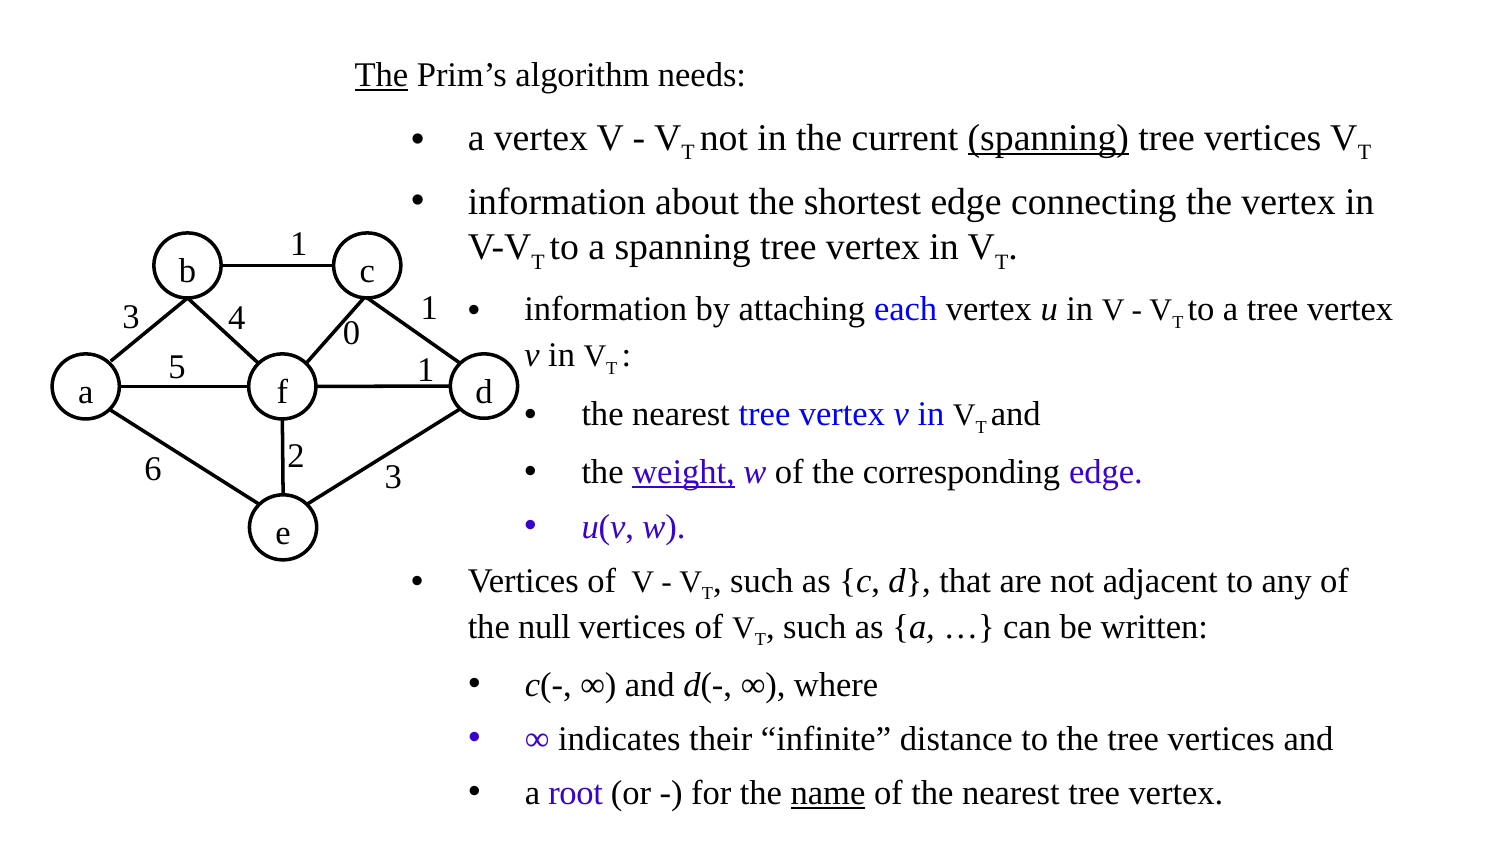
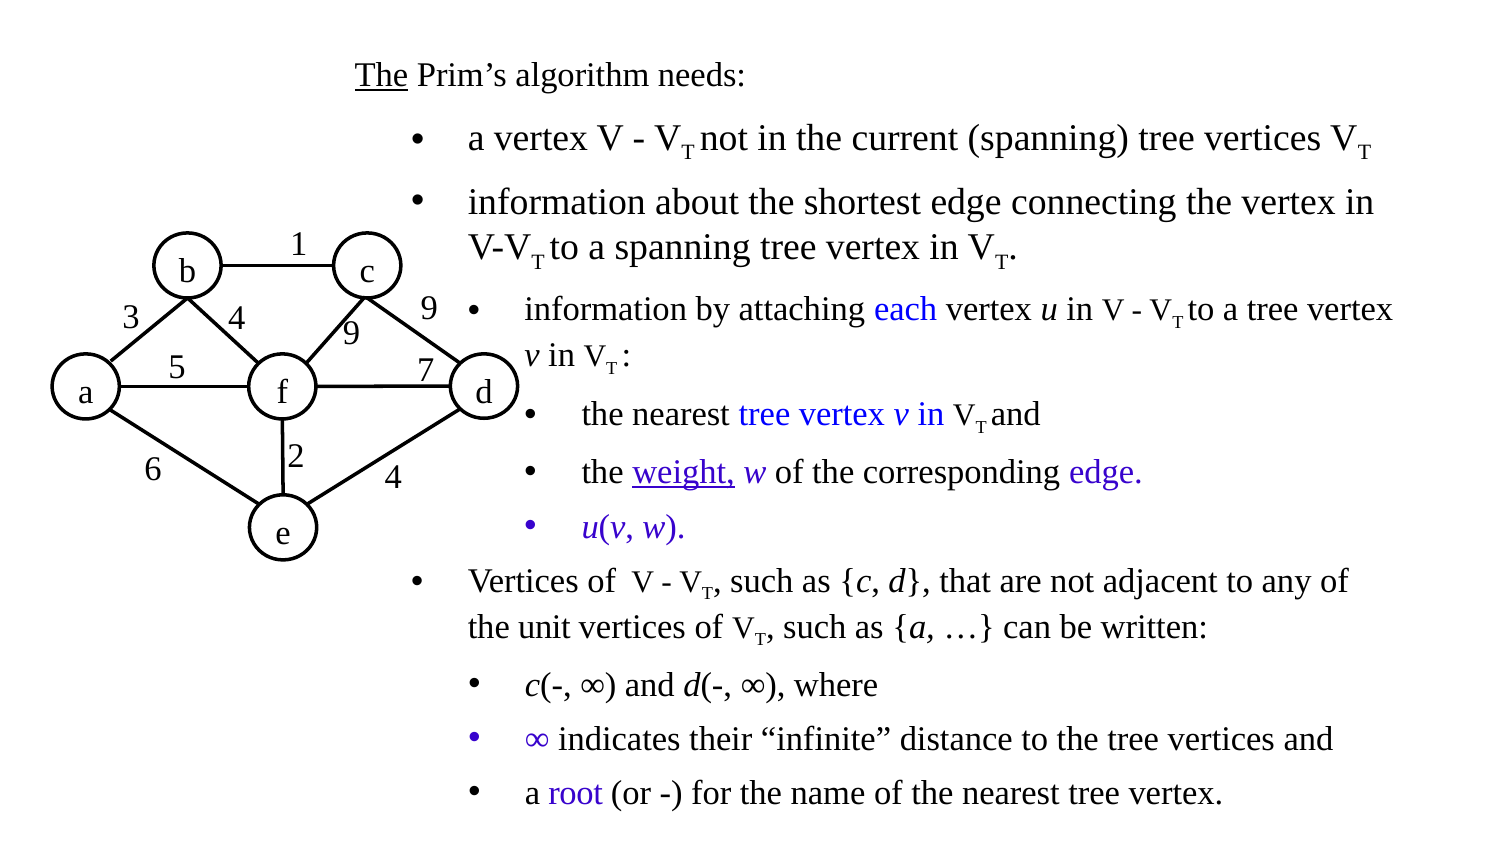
spanning at (1048, 138) underline: present -> none
3 1: 1 -> 9
4 0: 0 -> 9
5 1: 1 -> 7
6 3: 3 -> 4
null: null -> unit
name underline: present -> none
